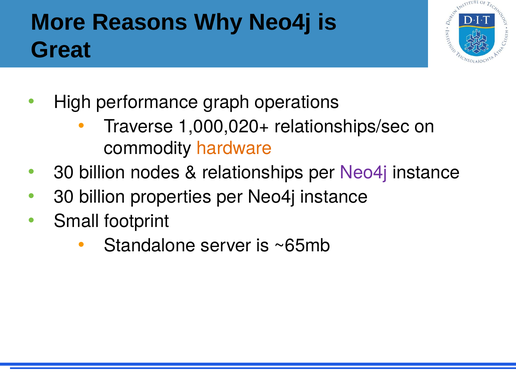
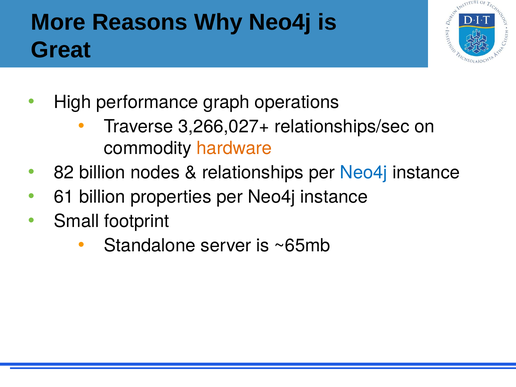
1,000,020+: 1,000,020+ -> 3,266,027+
30 at (64, 173): 30 -> 82
Neo4j at (364, 173) colour: purple -> blue
30 at (64, 197): 30 -> 61
